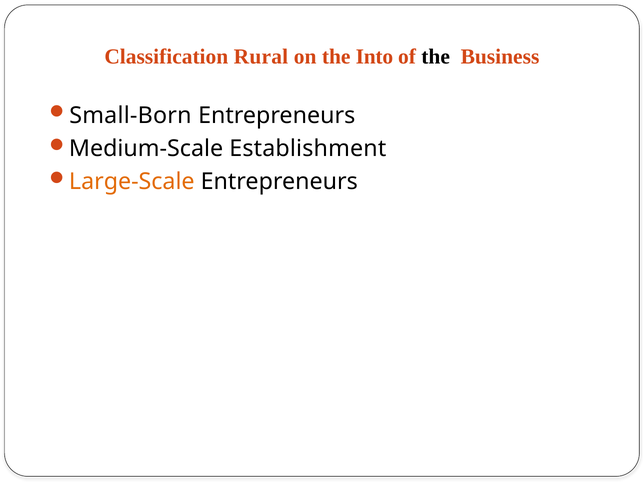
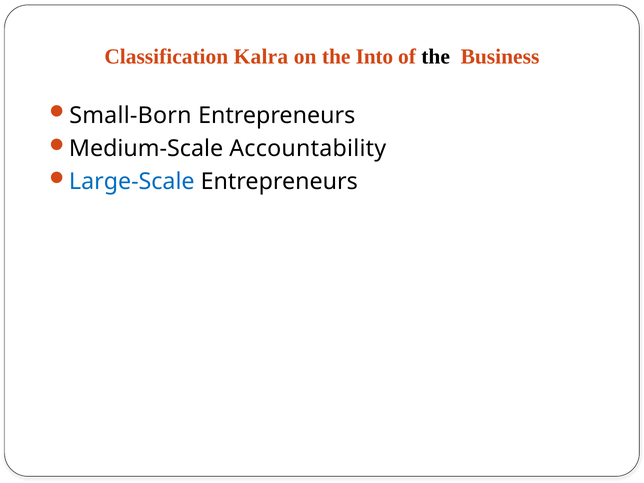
Rural: Rural -> Kalra
Establishment: Establishment -> Accountability
Large-Scale colour: orange -> blue
